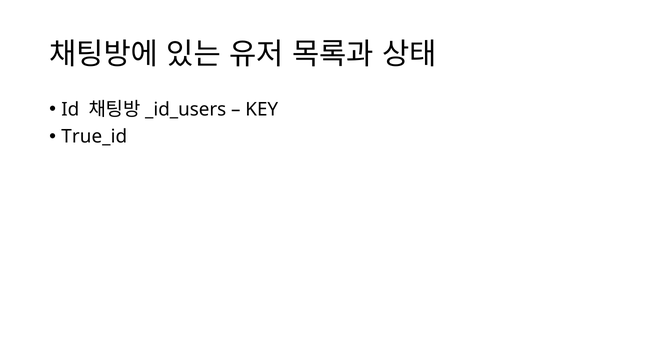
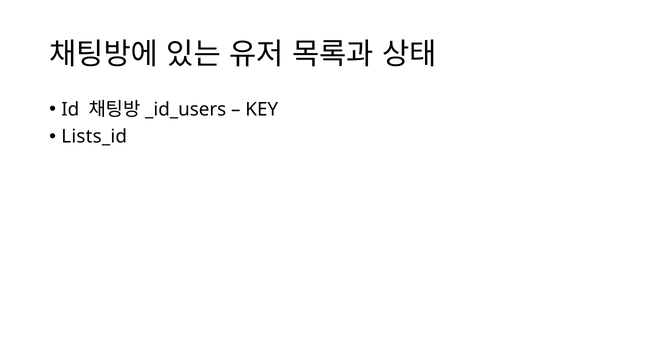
True_id: True_id -> Lists_id
